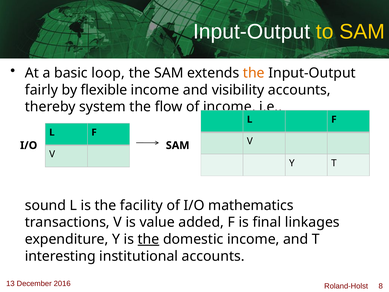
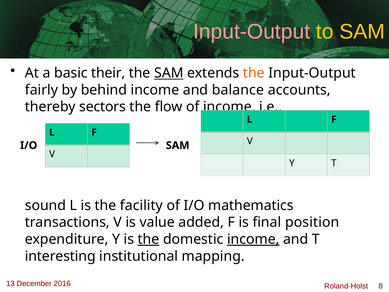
Input-Output at (252, 32) colour: white -> pink
loop: loop -> their
SAM at (169, 73) underline: none -> present
flexible: flexible -> behind
visibility: visibility -> balance
system: system -> sectors
linkages: linkages -> position
income at (253, 239) underline: none -> present
institutional accounts: accounts -> mapping
